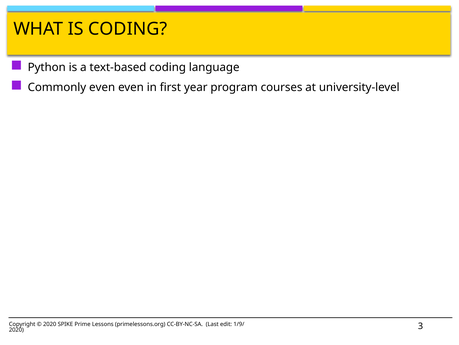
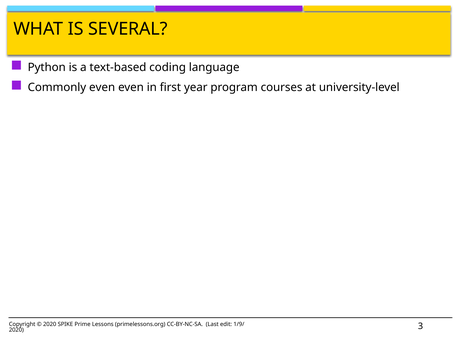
IS CODING: CODING -> SEVERAL
